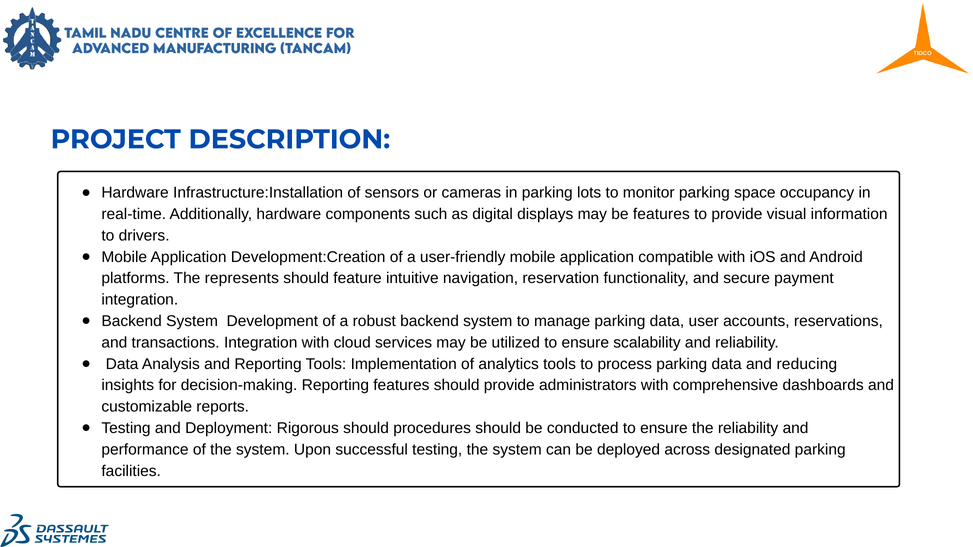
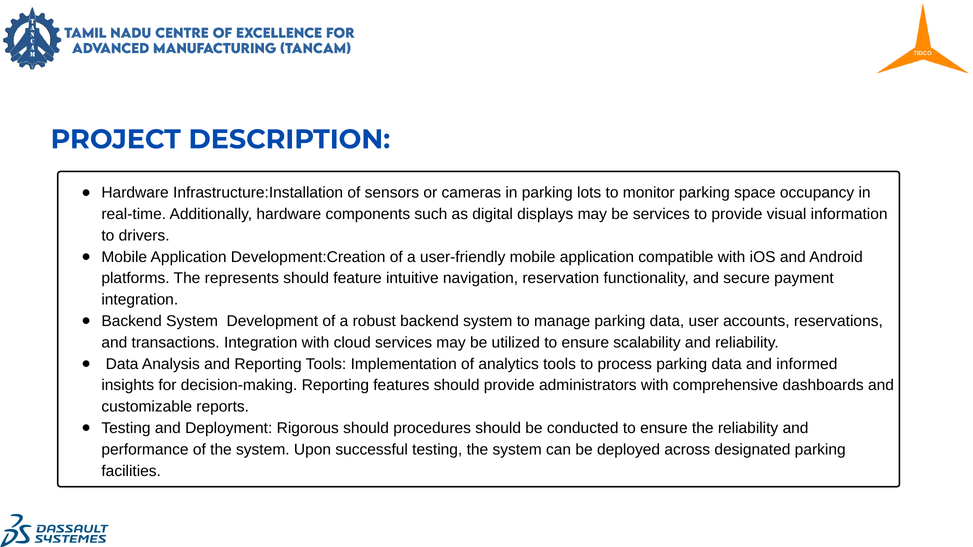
be features: features -> services
reducing: reducing -> informed
